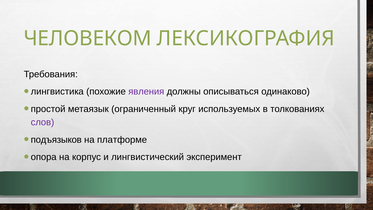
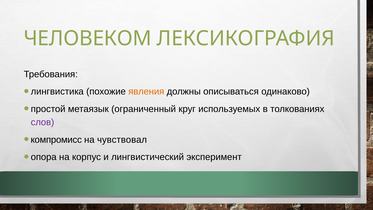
явления colour: purple -> orange
подъязыков: подъязыков -> компромисс
платформе: платформе -> чувствовал
